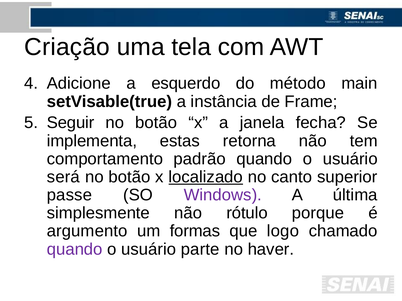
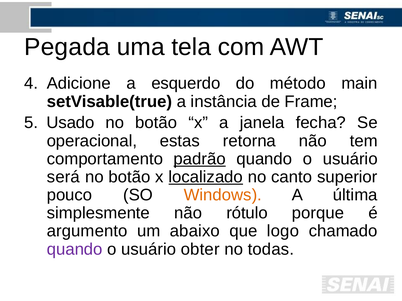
Criação: Criação -> Pegada
Seguir: Seguir -> Usado
implementa: implementa -> operacional
padrão underline: none -> present
passe: passe -> pouco
Windows colour: purple -> orange
formas: formas -> abaixo
parte: parte -> obter
haver: haver -> todas
